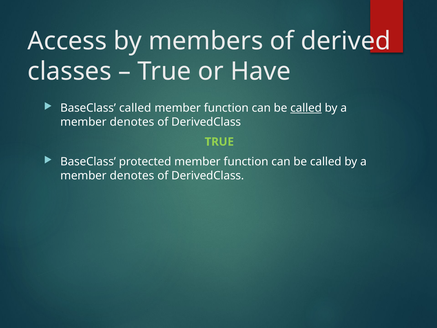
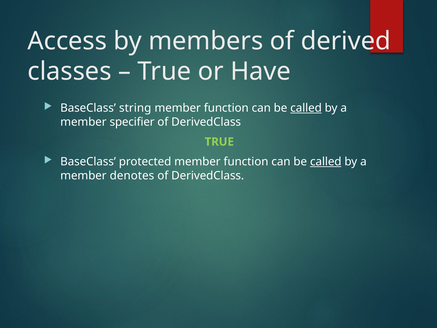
BaseClass called: called -> string
denotes at (132, 122): denotes -> specifier
called at (326, 162) underline: none -> present
